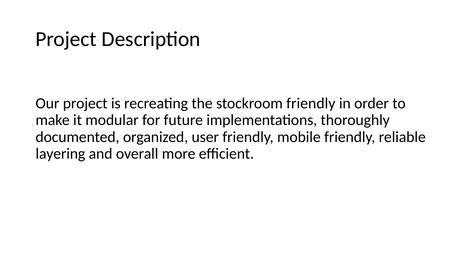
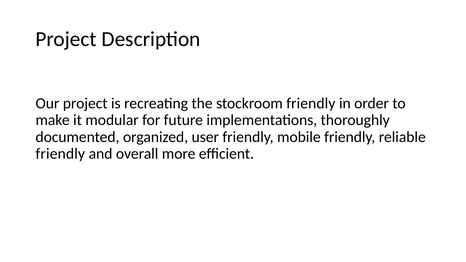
layering at (60, 154): layering -> friendly
